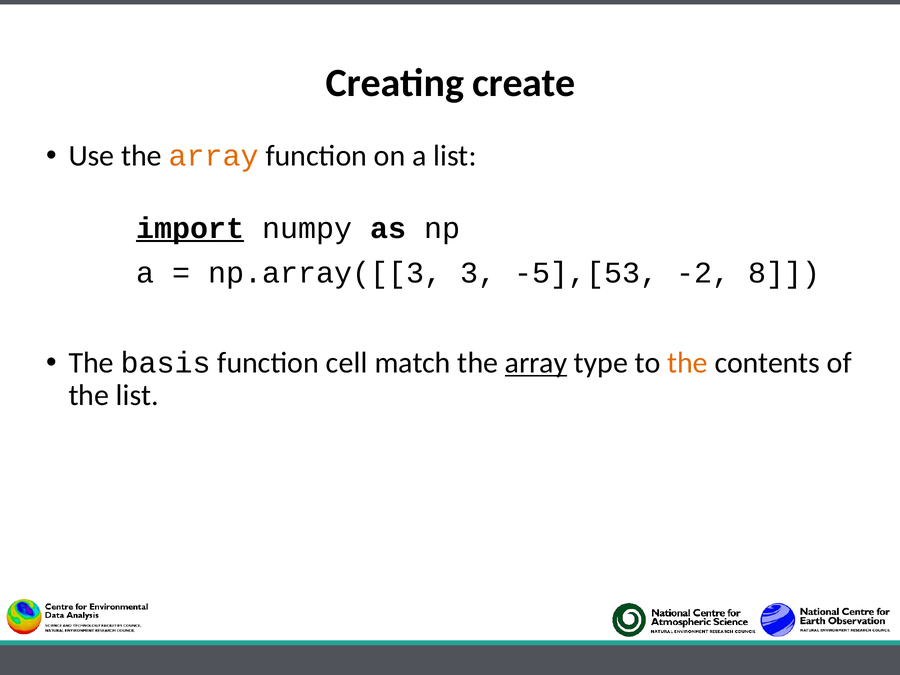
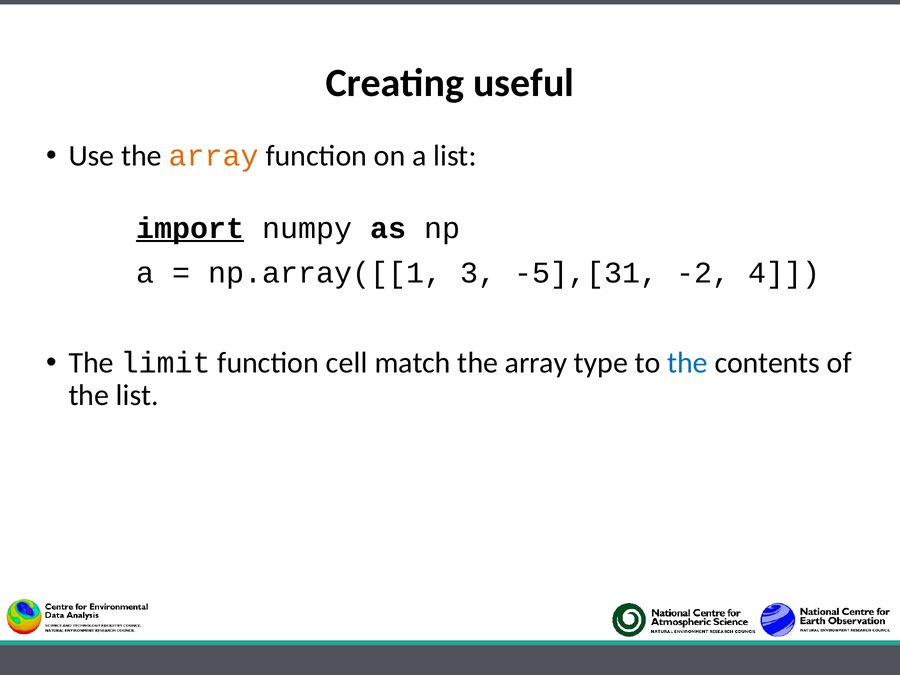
create: create -> useful
np.array([[3: np.array([[3 -> np.array([[1
-5],[53: -5],[53 -> -5],[31
8: 8 -> 4
basis: basis -> limit
array at (536, 363) underline: present -> none
the at (687, 363) colour: orange -> blue
